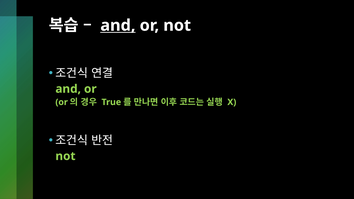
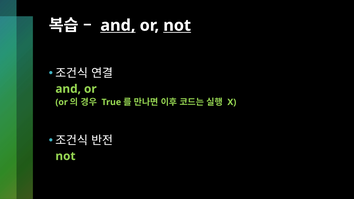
not at (177, 25) underline: none -> present
